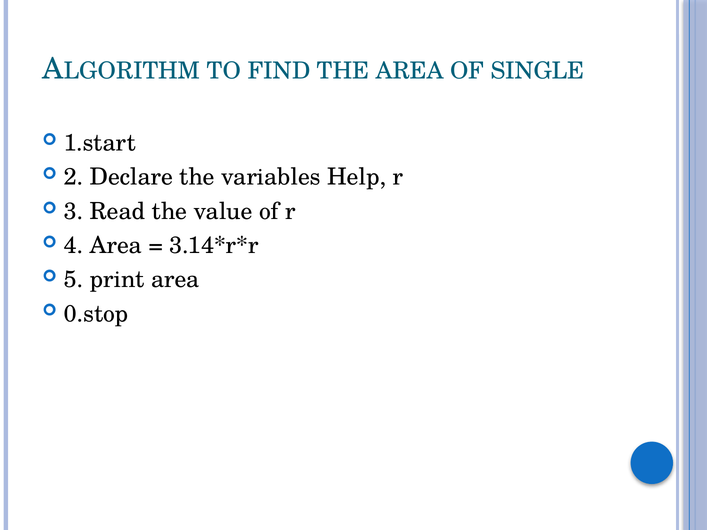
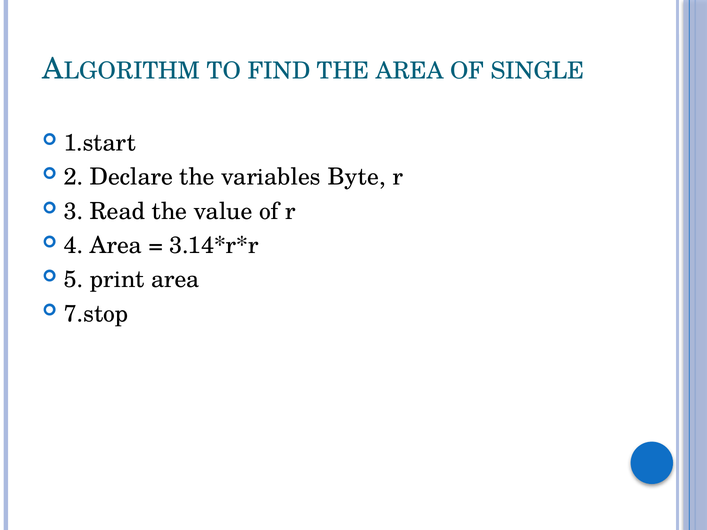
Help: Help -> Byte
0.stop: 0.stop -> 7.stop
